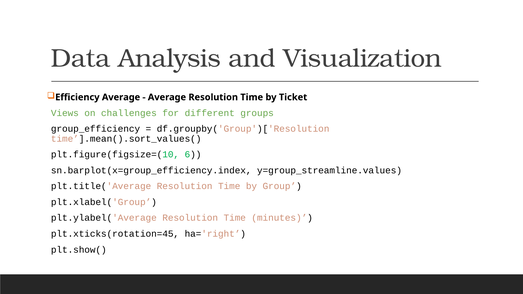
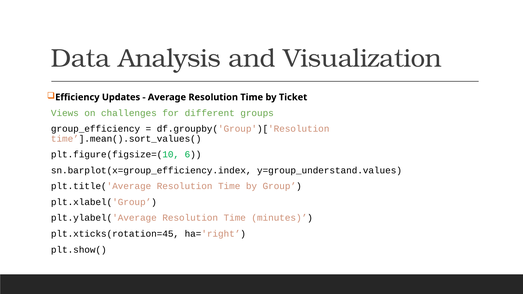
Efficiency Average: Average -> Updates
y=group_streamline.values: y=group_streamline.values -> y=group_understand.values
